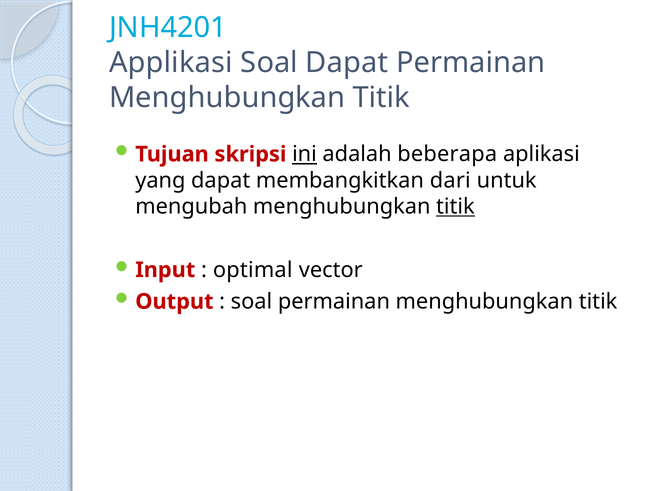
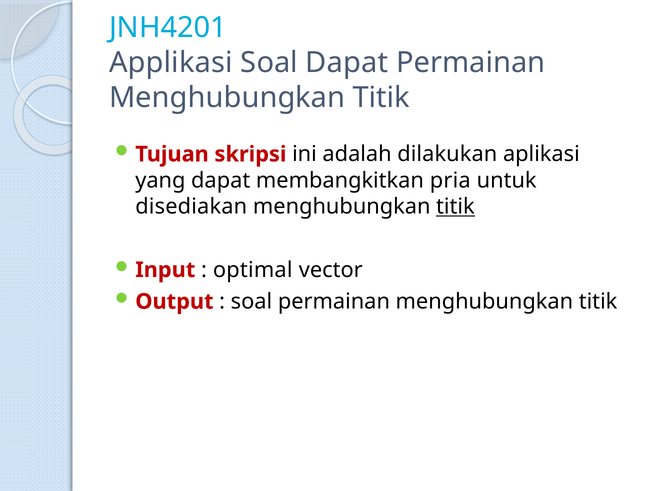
ini underline: present -> none
beberapa: beberapa -> dilakukan
dari: dari -> pria
mengubah: mengubah -> disediakan
